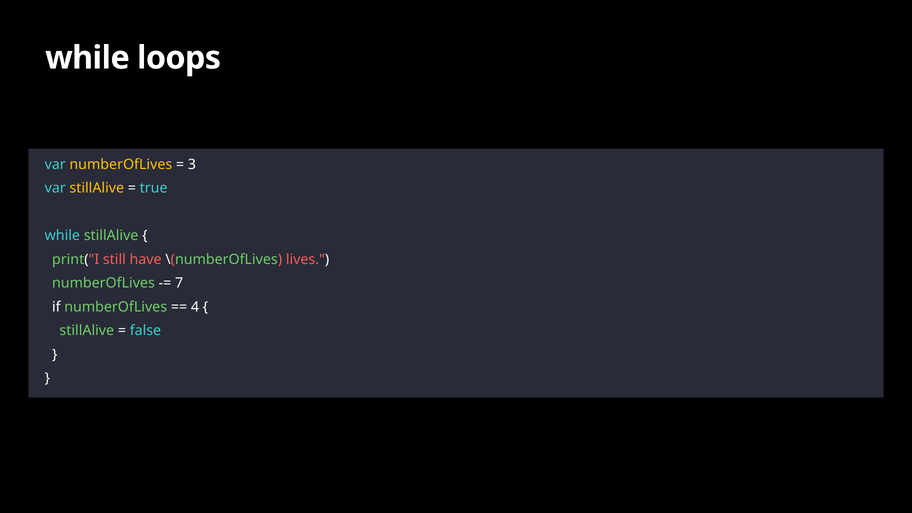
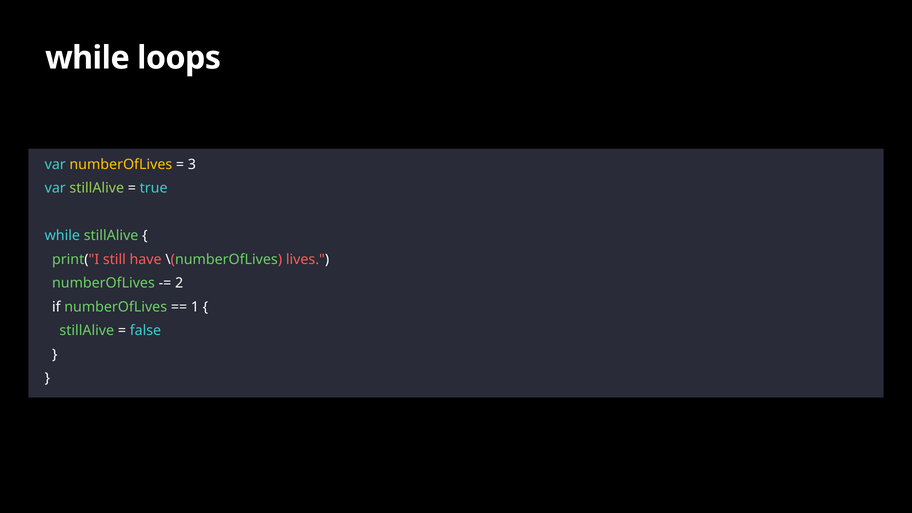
stillAlive at (97, 188) colour: yellow -> light green
7: 7 -> 2
4: 4 -> 1
